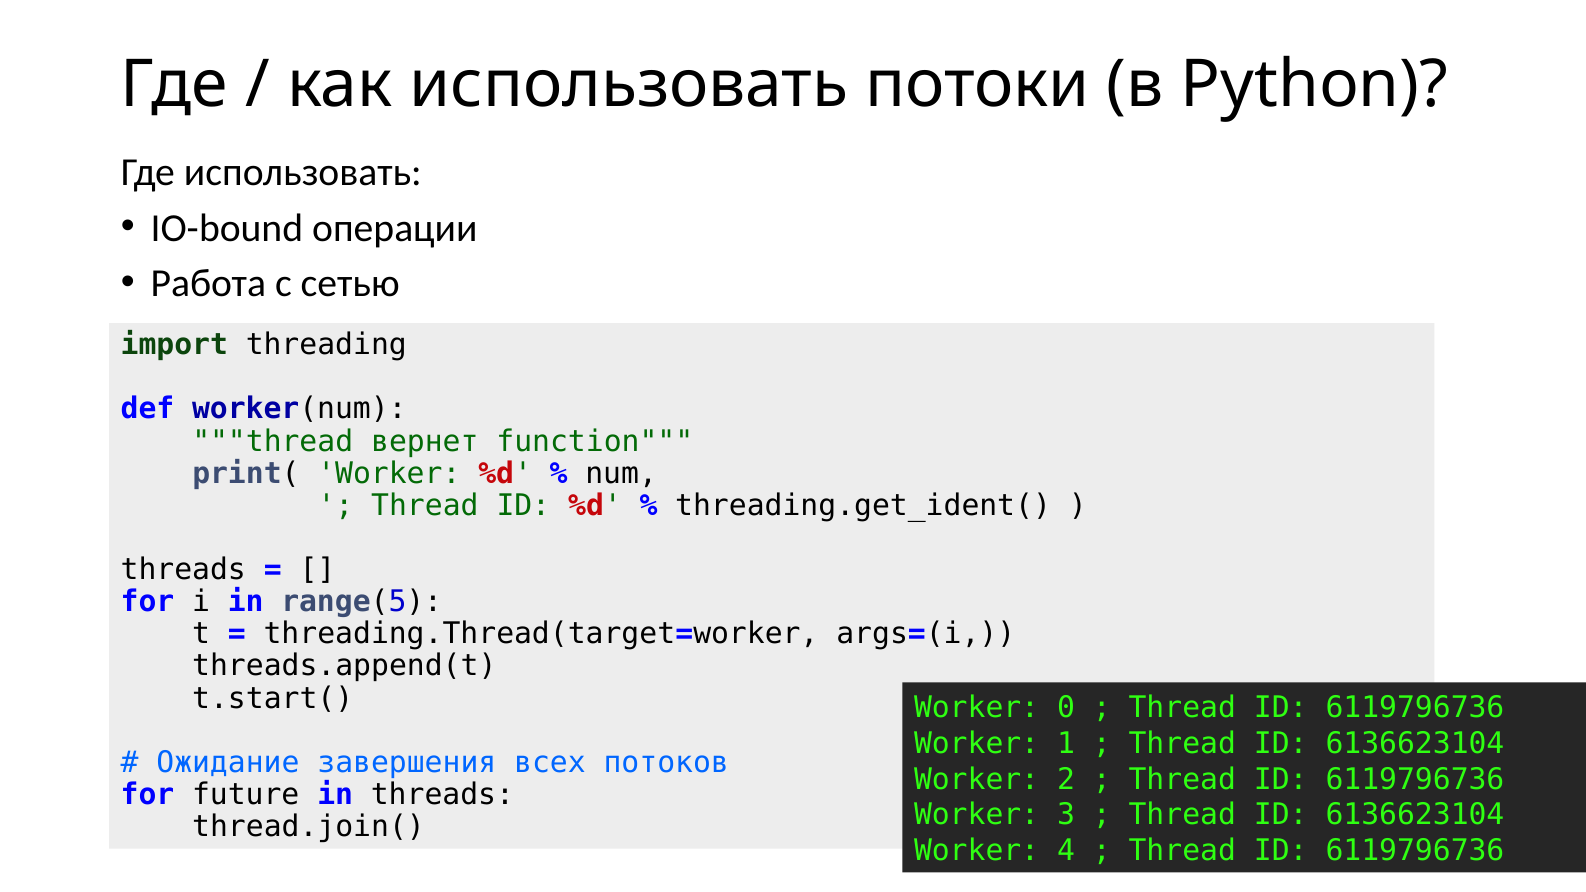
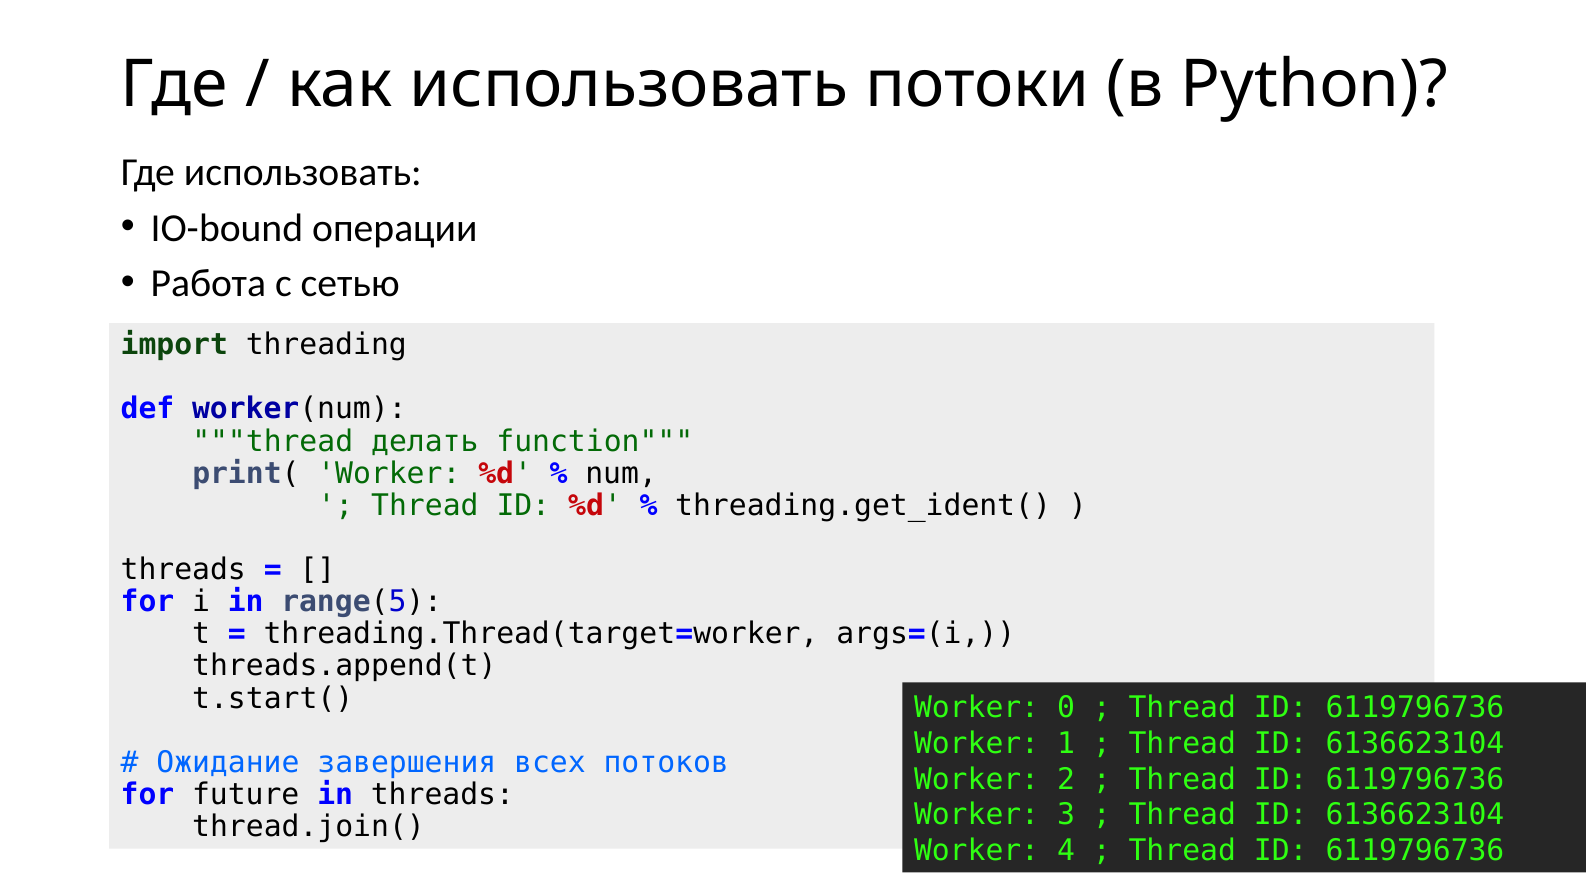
вернет: вернет -> делать
